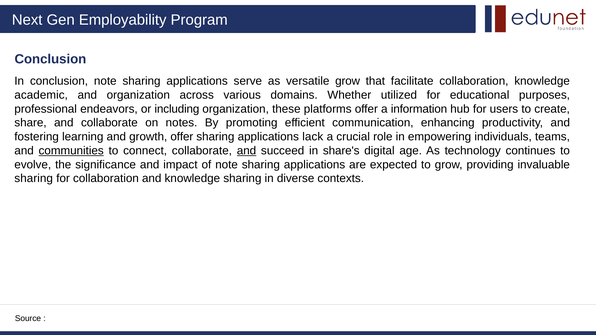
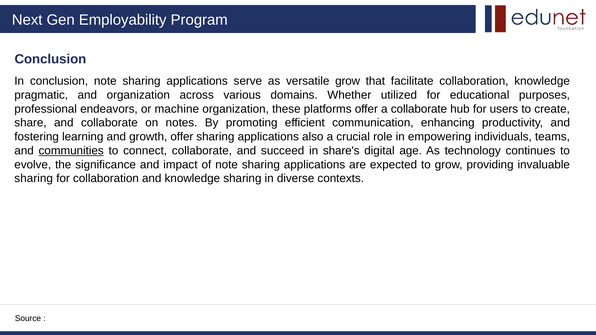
academic: academic -> pragmatic
including: including -> machine
a information: information -> collaborate
lack: lack -> also
and at (247, 151) underline: present -> none
